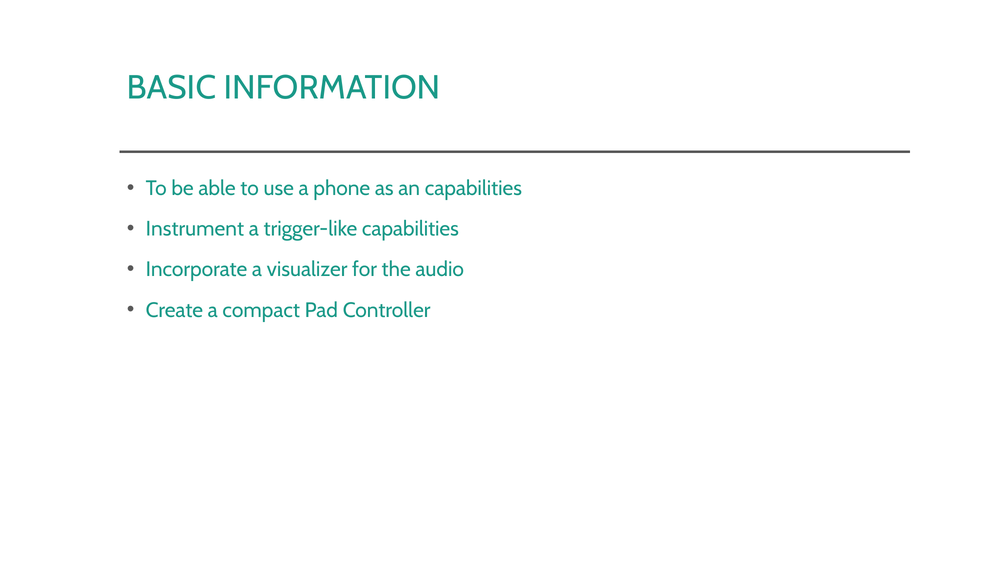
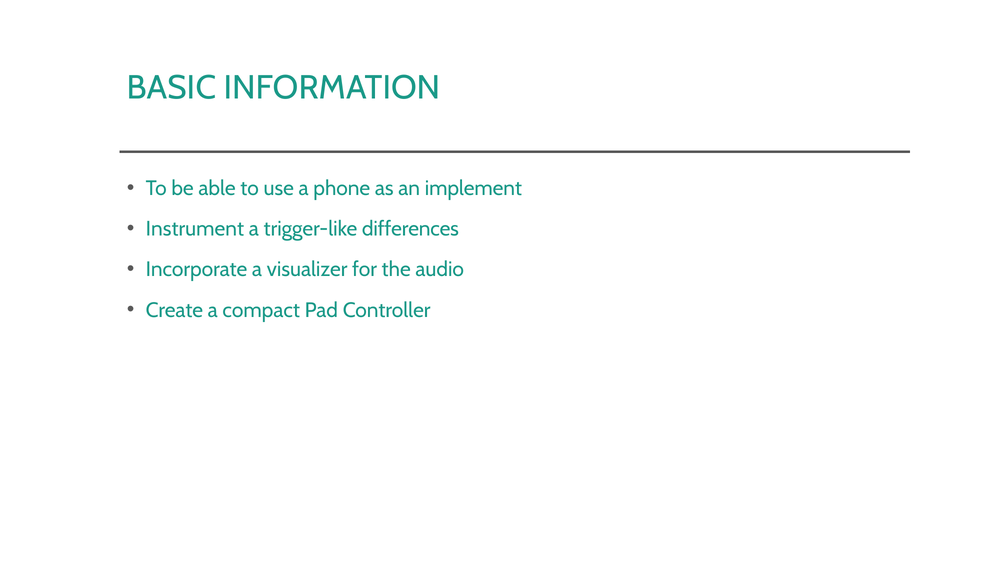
an capabilities: capabilities -> implement
trigger-like capabilities: capabilities -> differences
